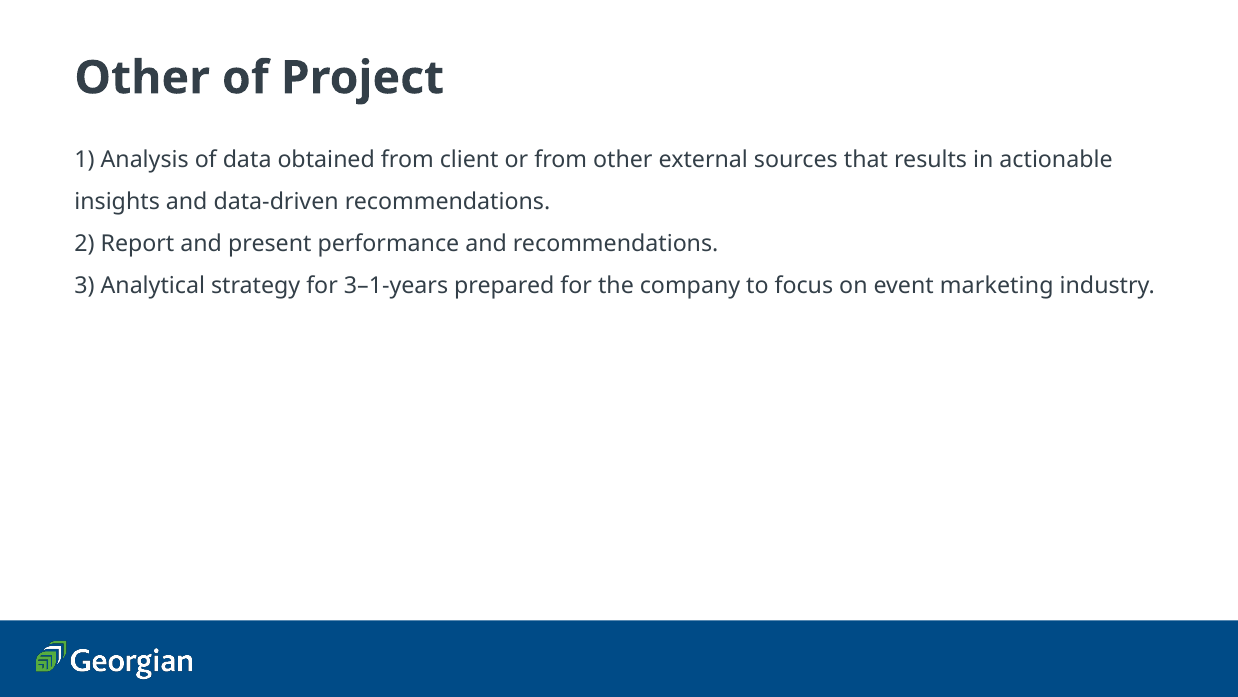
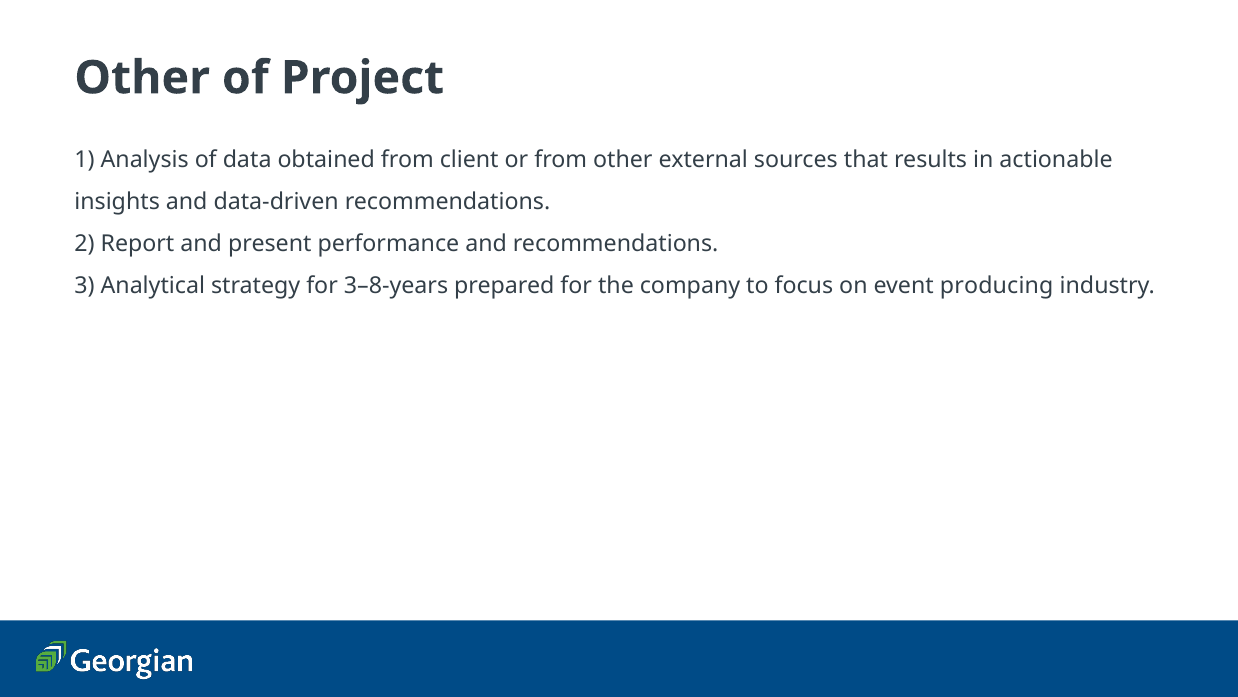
3–1-years: 3–1-years -> 3–8-years
marketing: marketing -> producing
